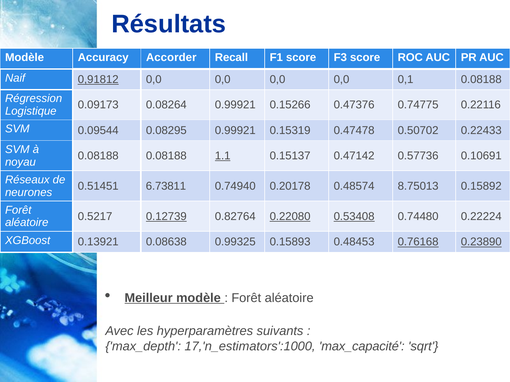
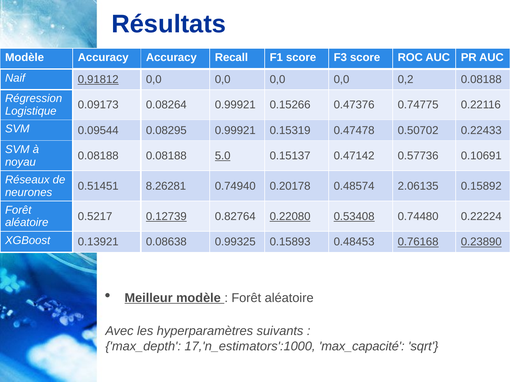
Accuracy Accorder: Accorder -> Accuracy
0,1: 0,1 -> 0,2
1.1: 1.1 -> 5.0
6.73811: 6.73811 -> 8.26281
8.75013: 8.75013 -> 2.06135
